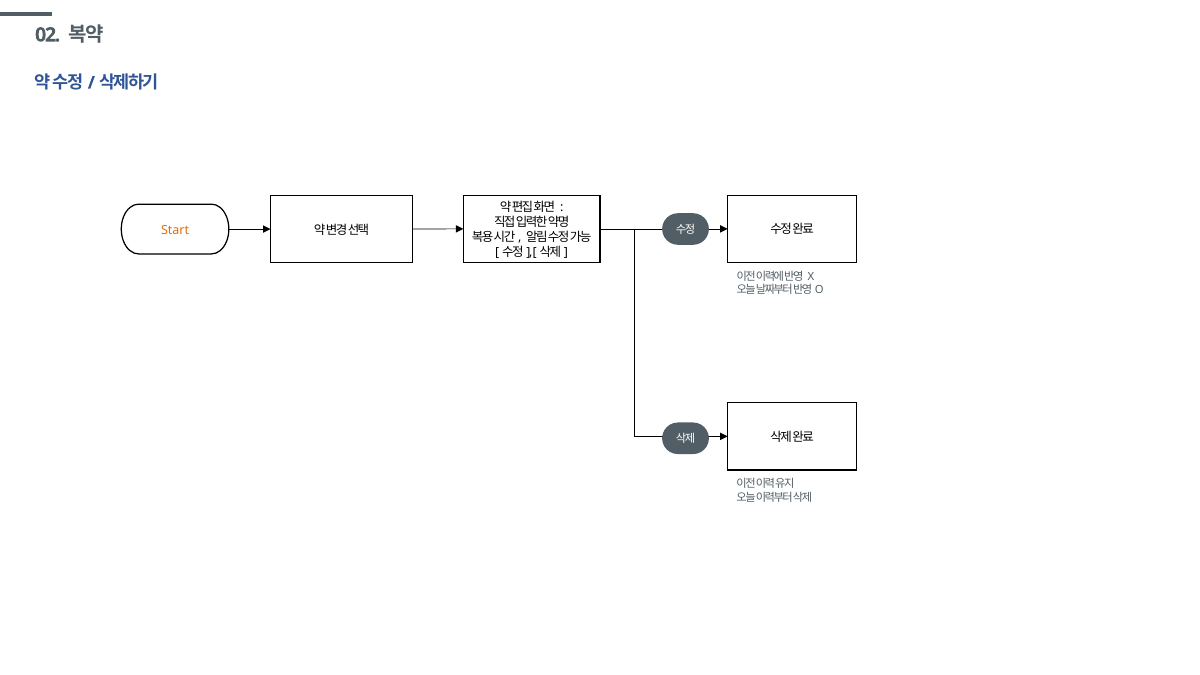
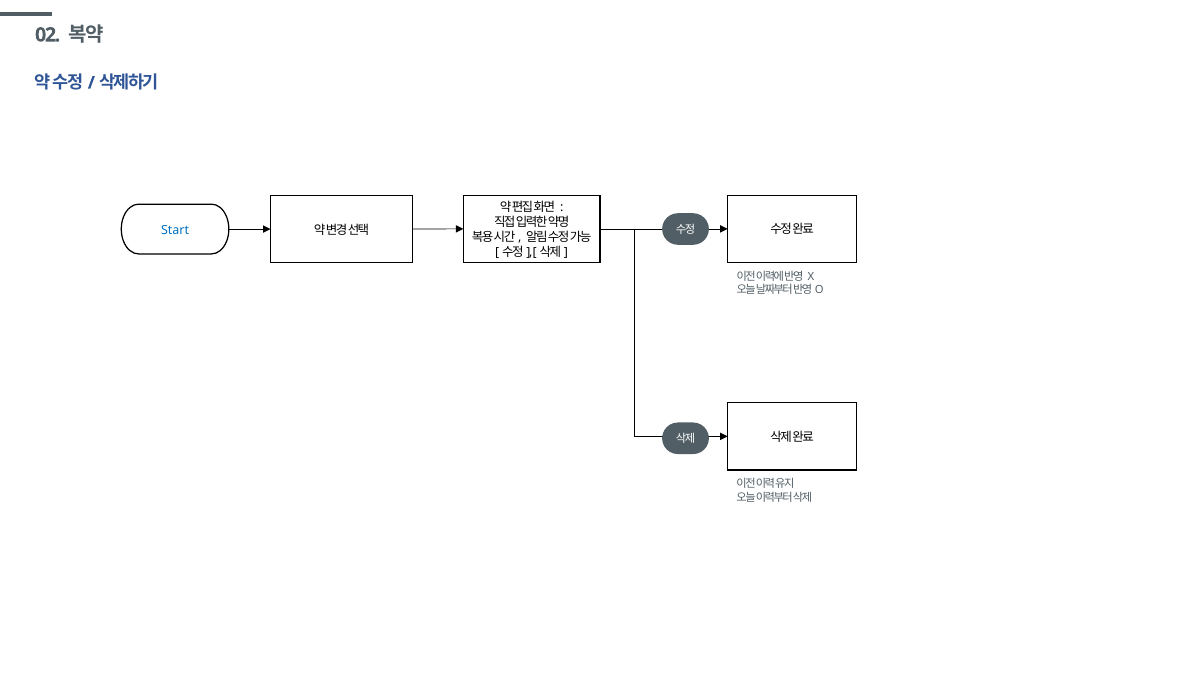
Start colour: orange -> blue
